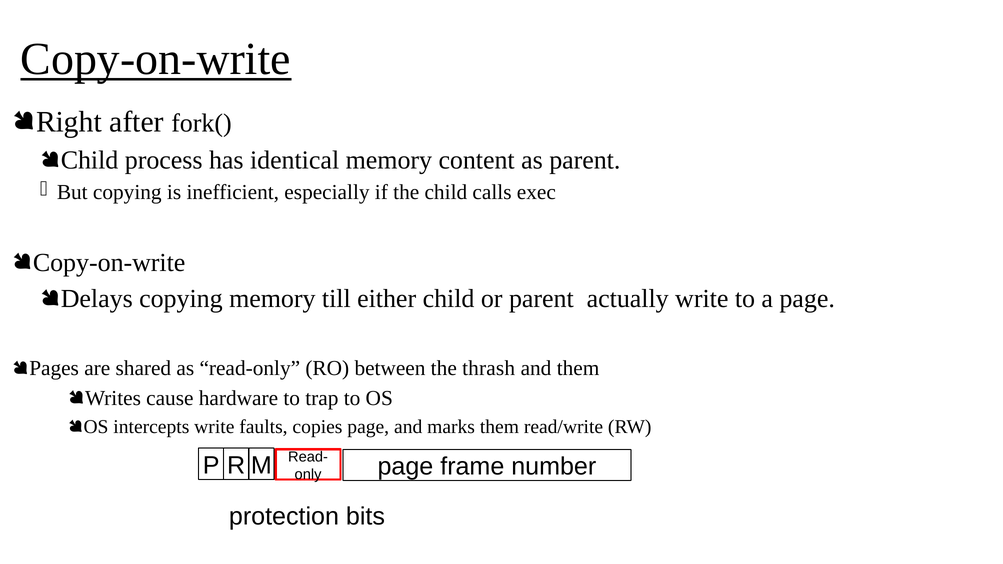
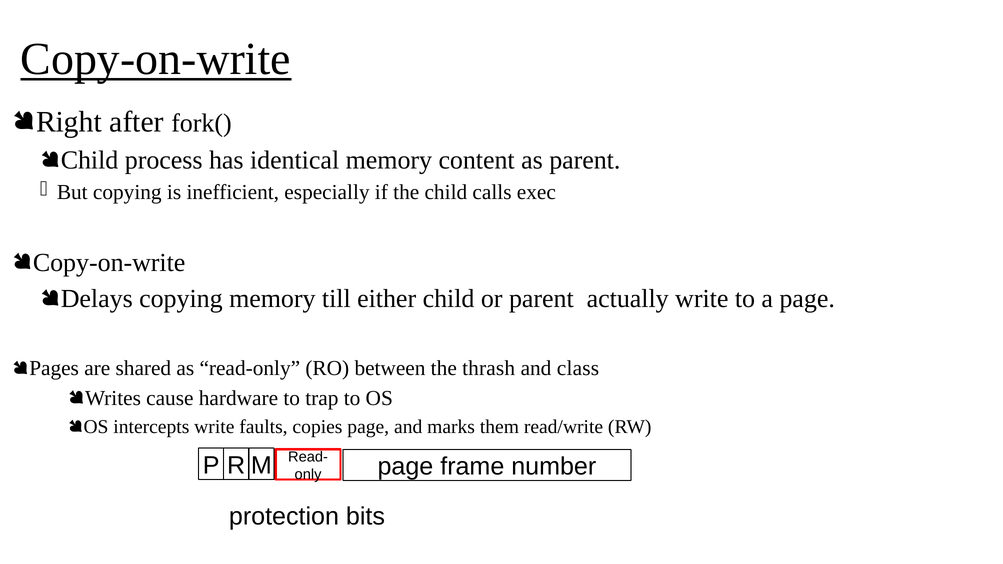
and them: them -> class
